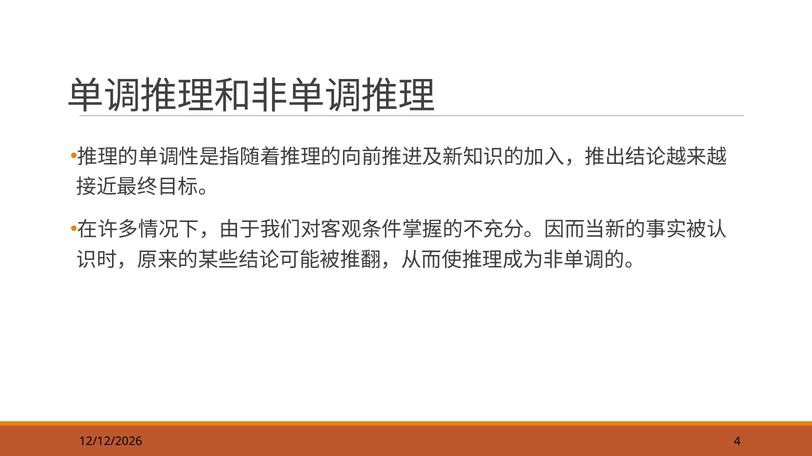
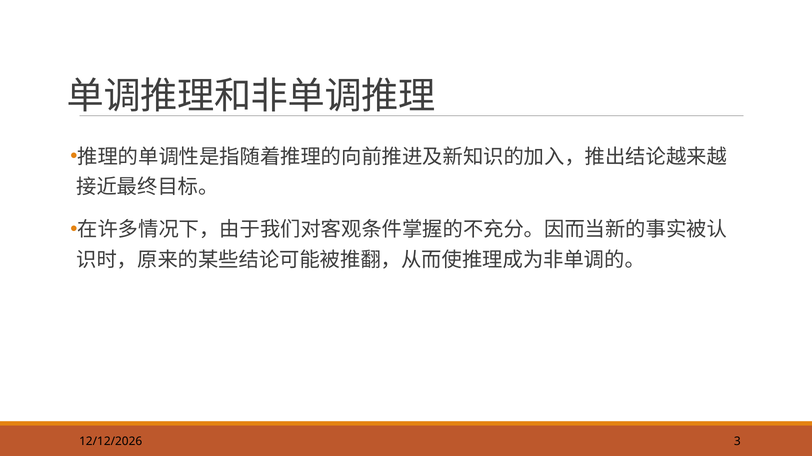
4: 4 -> 3
